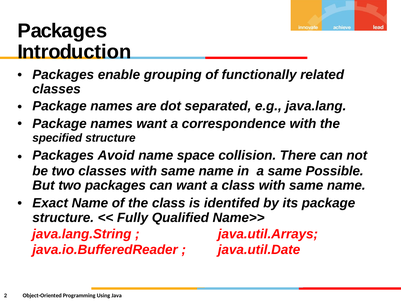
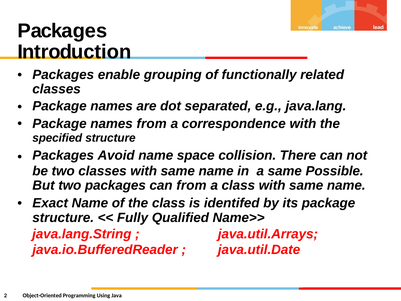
names want: want -> from
can want: want -> from
